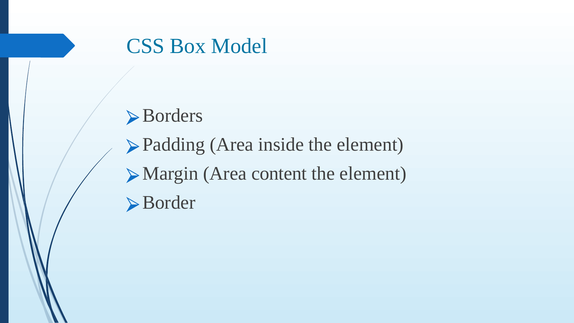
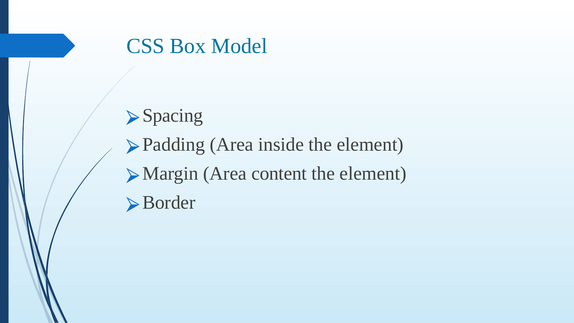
Borders: Borders -> Spacing
